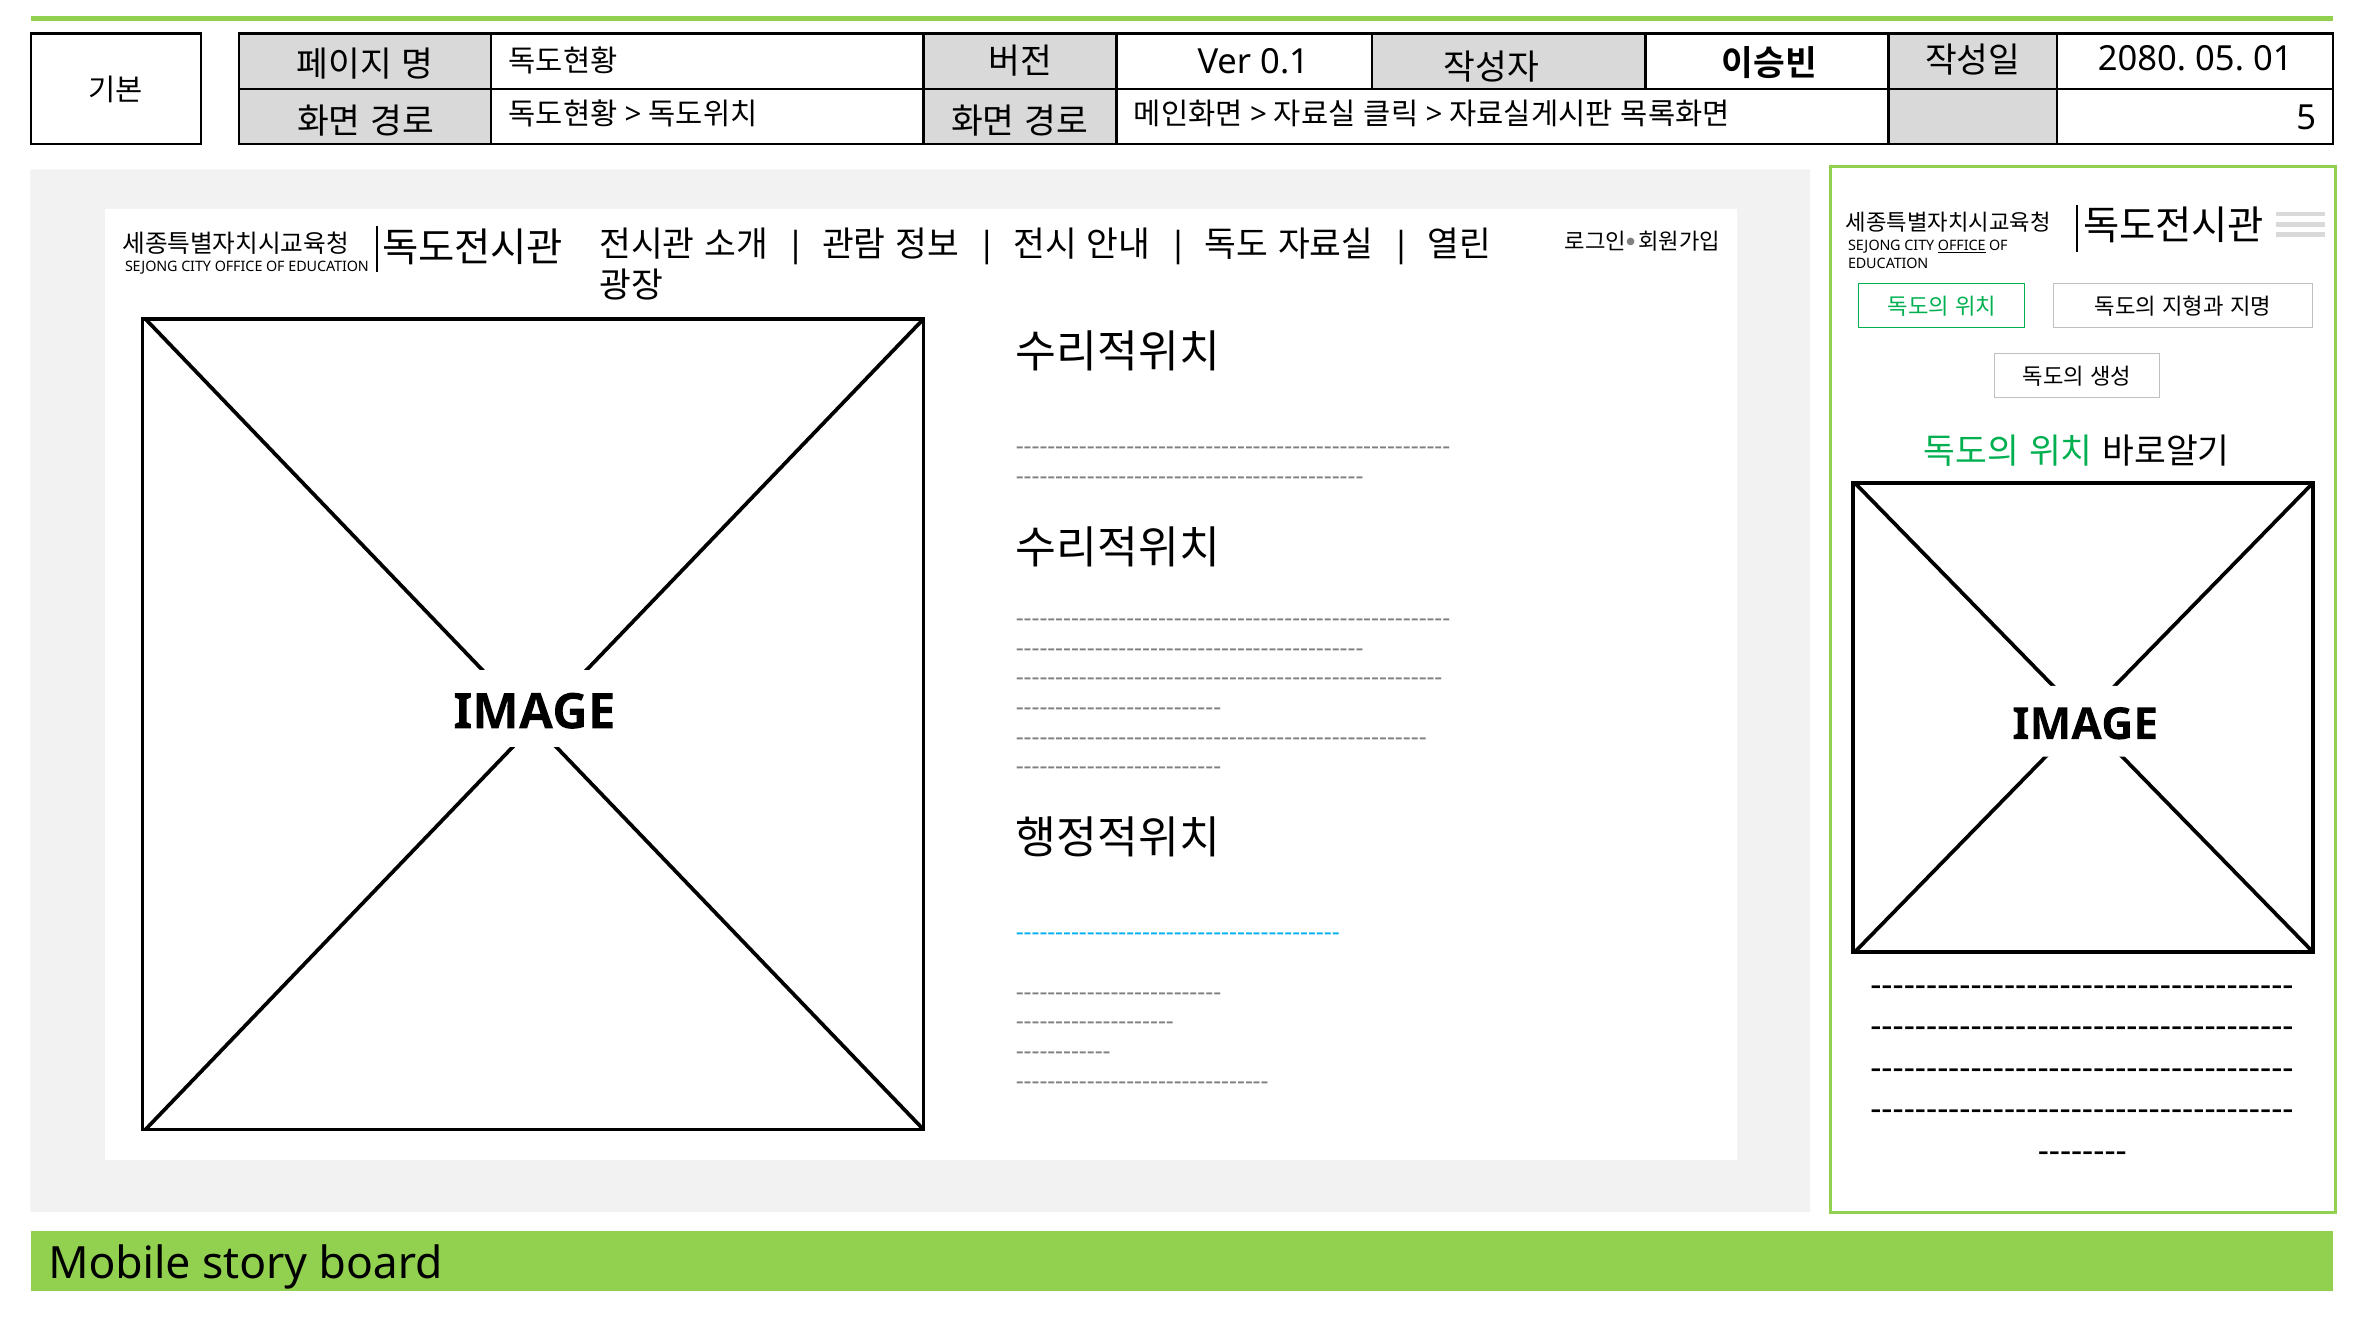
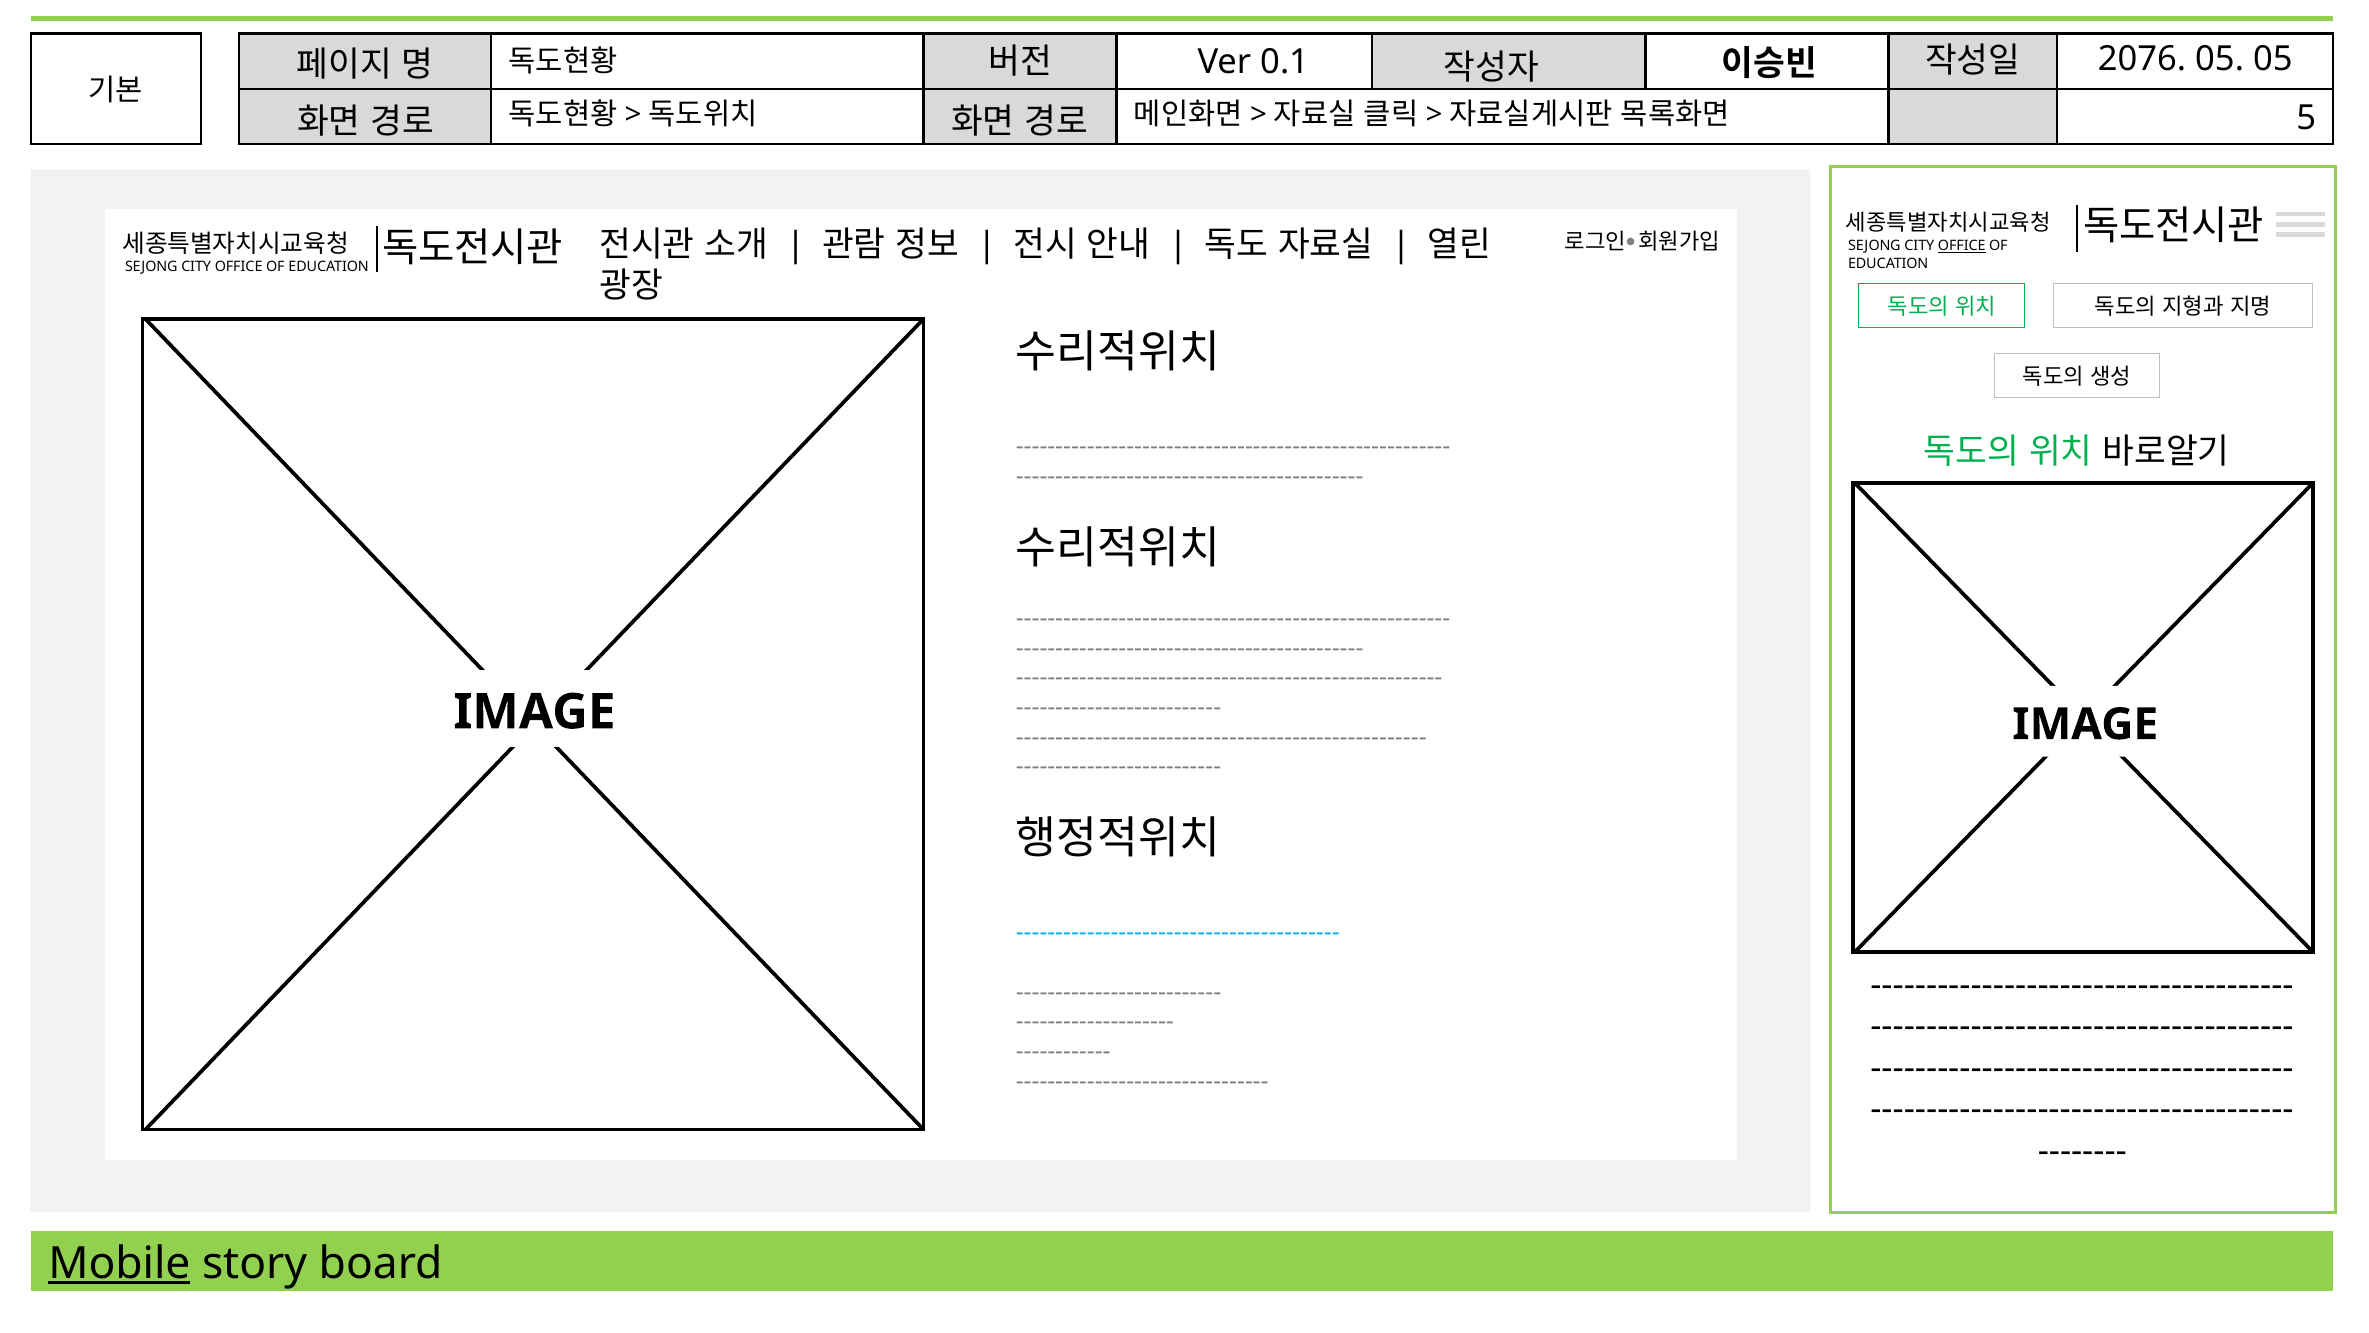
2080: 2080 -> 2076
05 01: 01 -> 05
Mobile underline: none -> present
